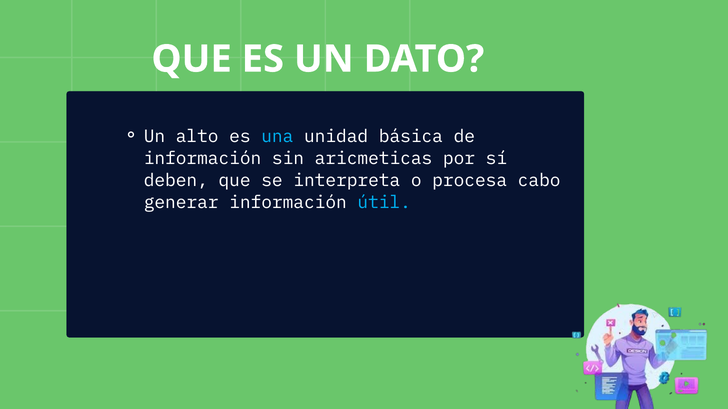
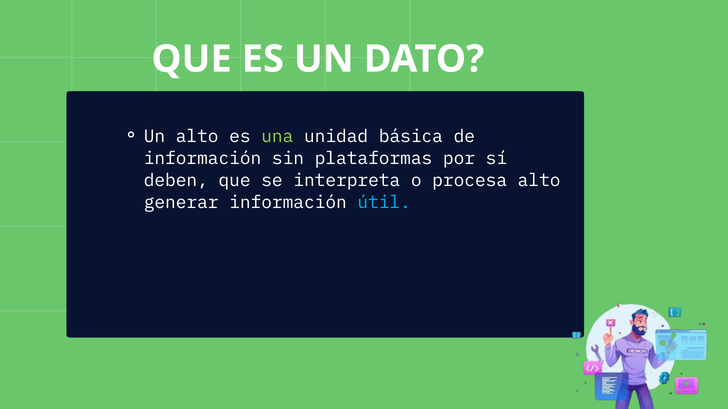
una colour: light blue -> light green
aricmeticas: aricmeticas -> plataformas
procesa cabo: cabo -> alto
